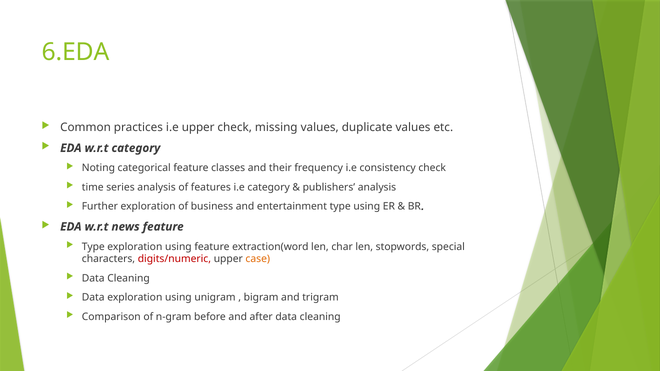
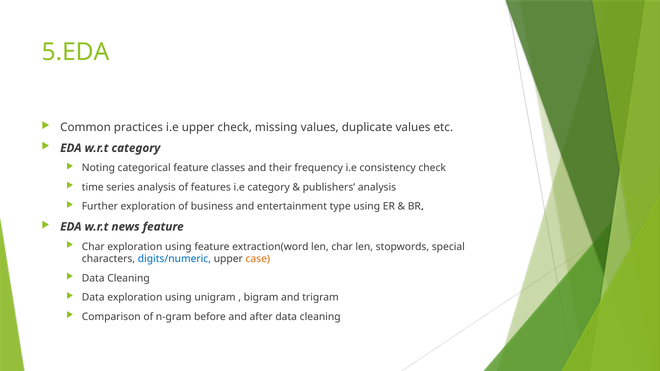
6.EDA: 6.EDA -> 5.EDA
Type at (93, 247): Type -> Char
digits/numeric colour: red -> blue
